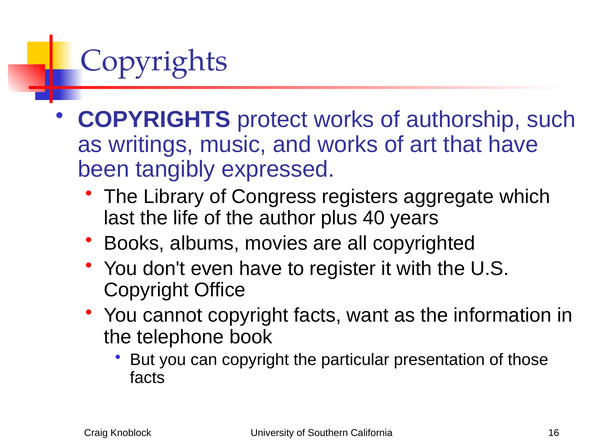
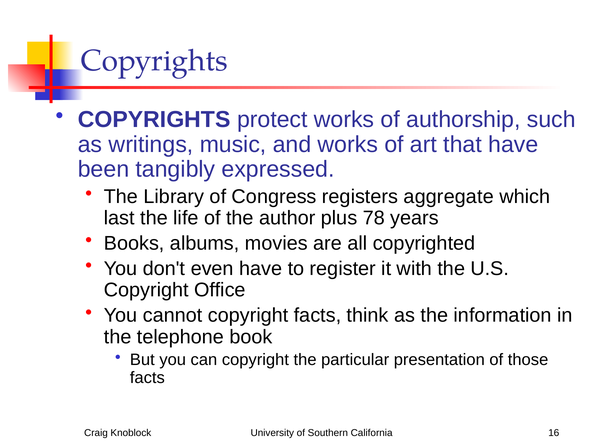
40: 40 -> 78
want: want -> think
